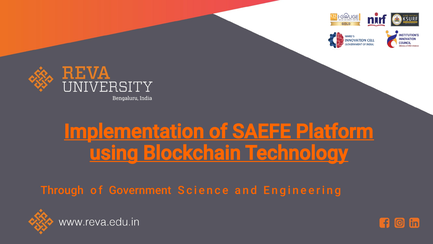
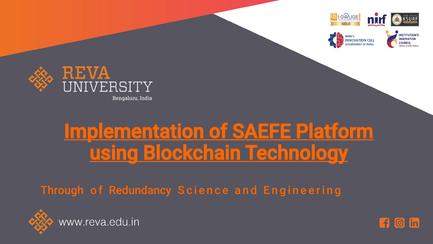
Government: Government -> Redundancy
